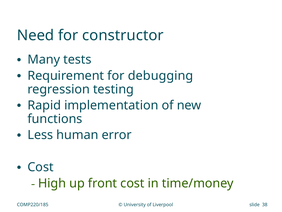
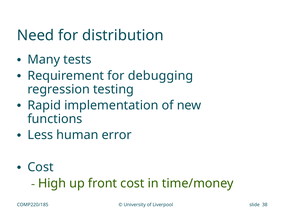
constructor: constructor -> distribution
